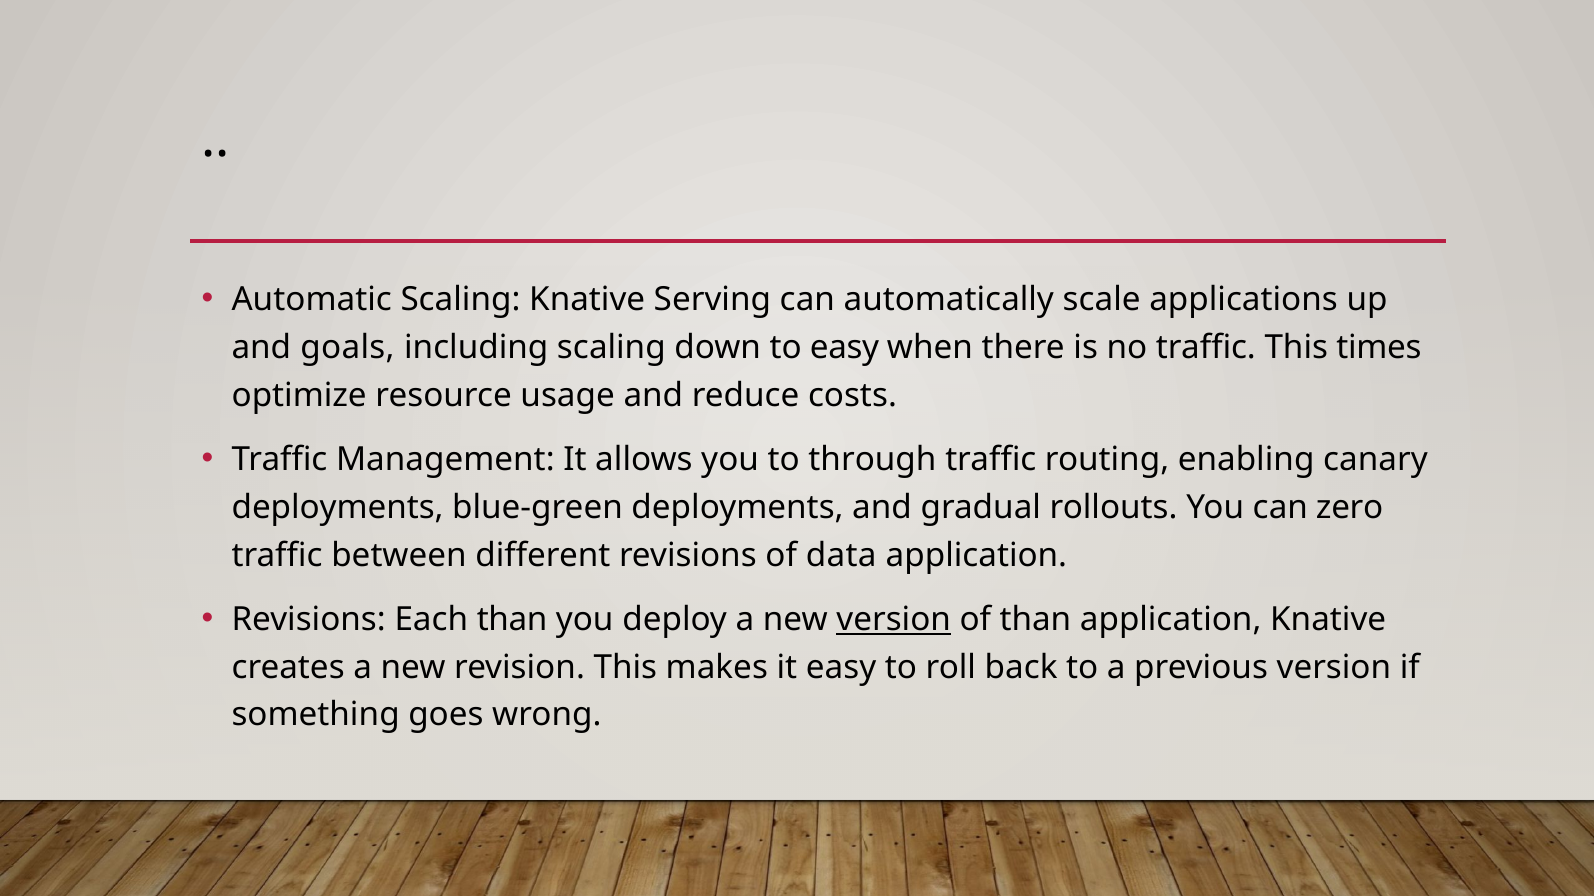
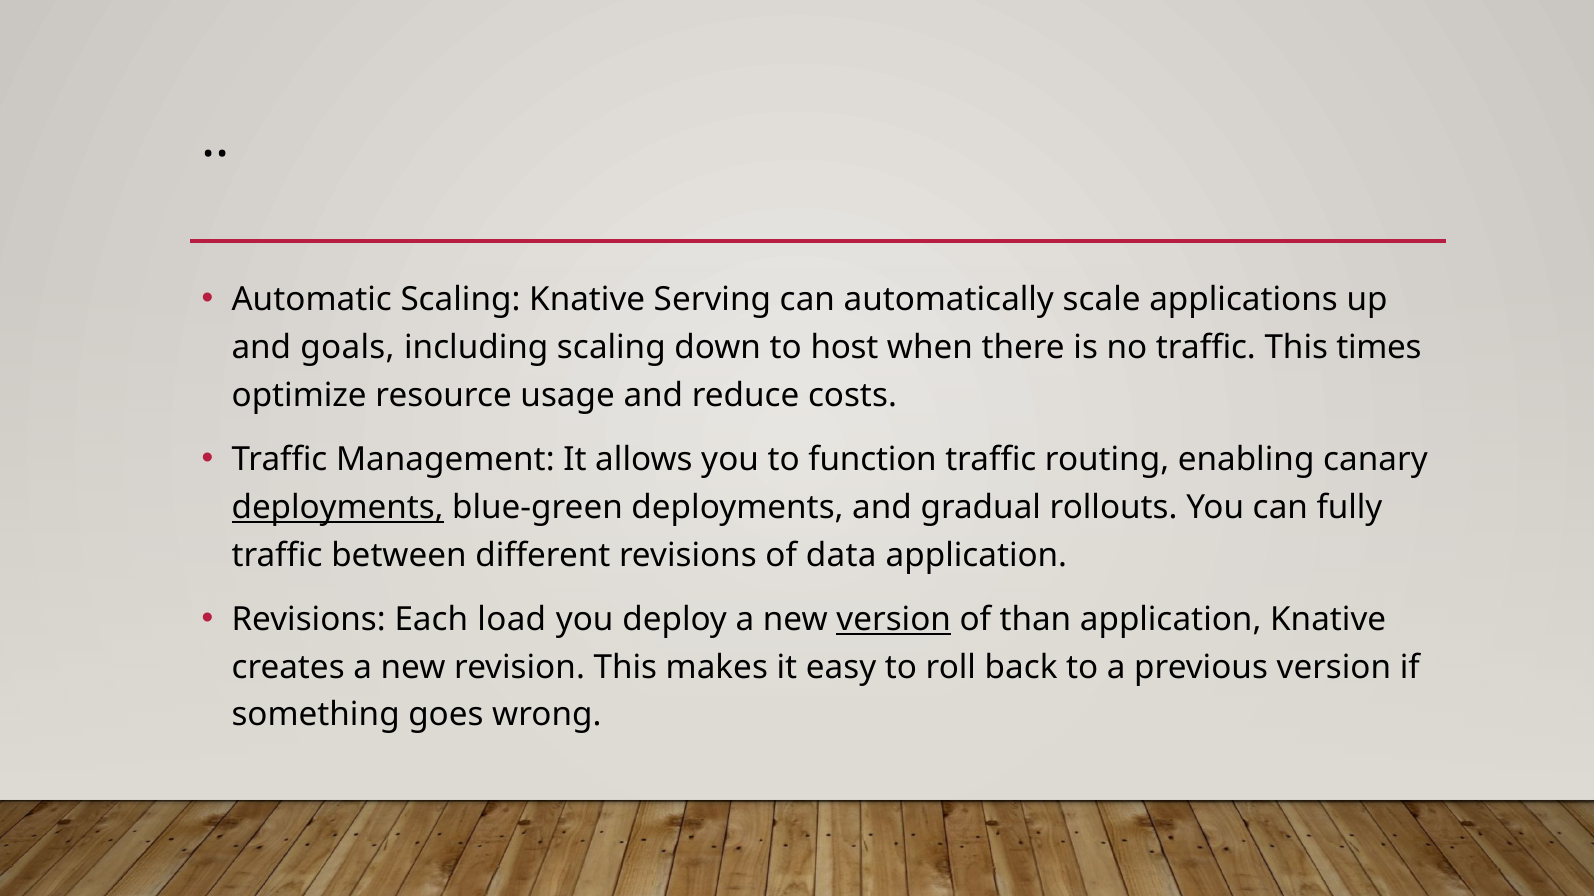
to easy: easy -> host
through: through -> function
deployments at (338, 508) underline: none -> present
zero: zero -> fully
Each than: than -> load
